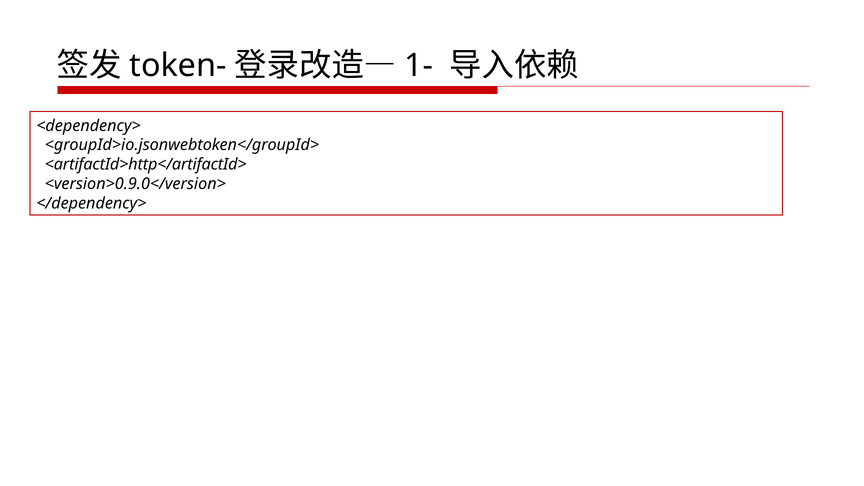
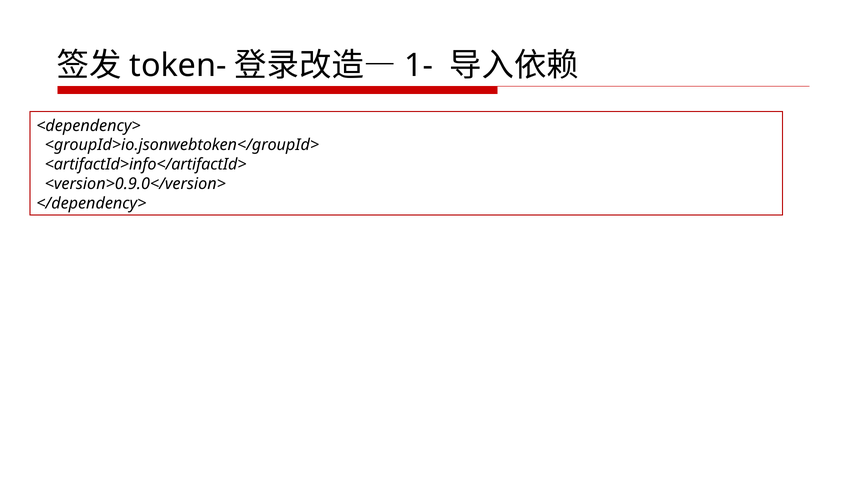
<artifactId>http</artifactId>: <artifactId>http</artifactId> -> <artifactId>info</artifactId>
